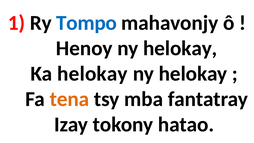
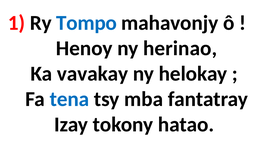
Henoy ny helokay: helokay -> herinao
Ka helokay: helokay -> vavakay
tena colour: orange -> blue
